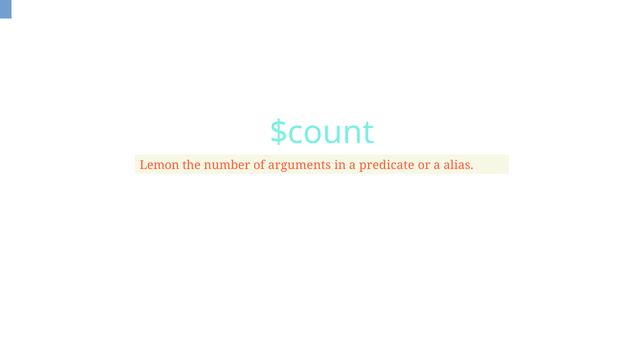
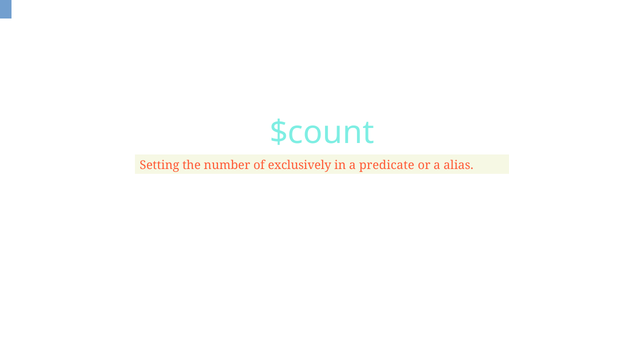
Lemon: Lemon -> Setting
arguments: arguments -> exclusively
